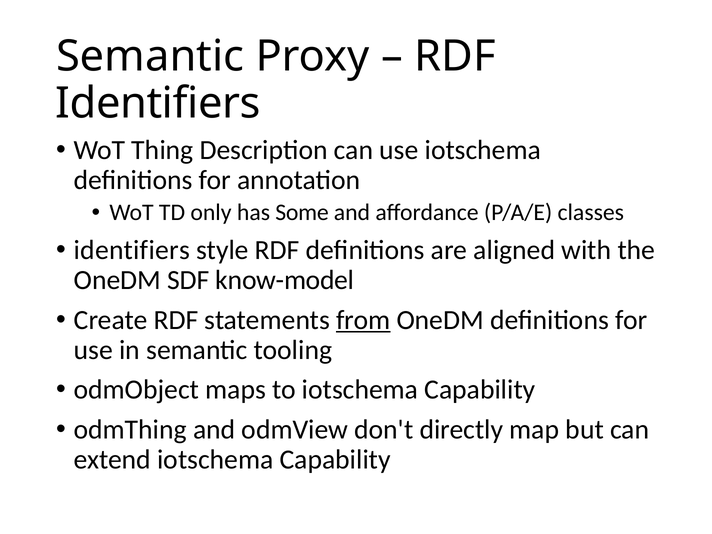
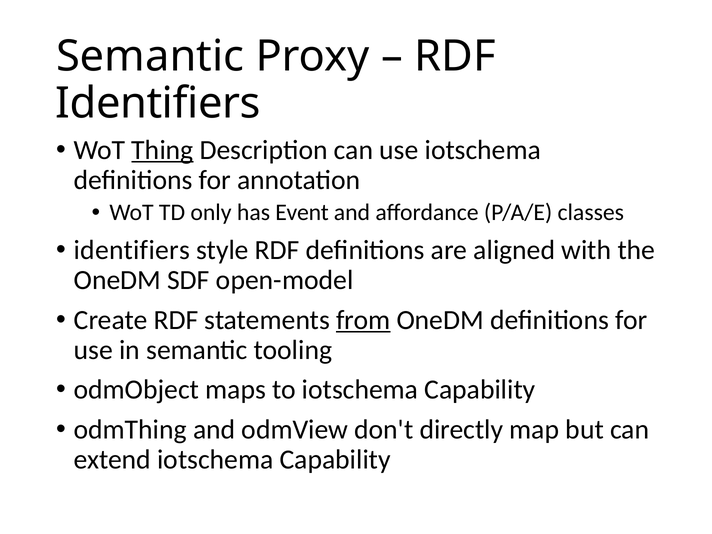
Thing underline: none -> present
Some: Some -> Event
know-model: know-model -> open-model
